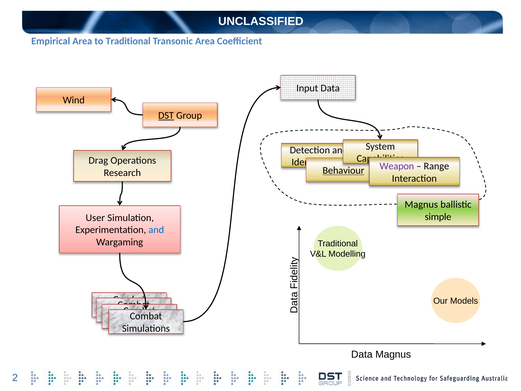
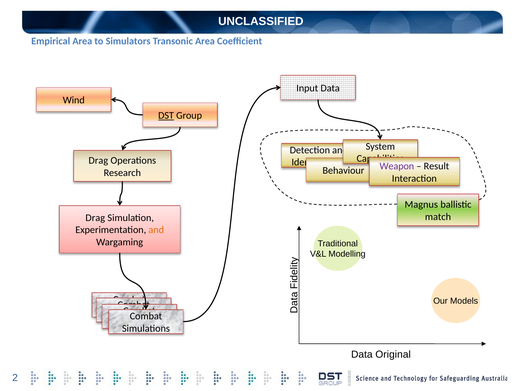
to Traditional: Traditional -> Simulators
Range: Range -> Result
Behaviour underline: present -> none
simple: simple -> match
User at (95, 218): User -> Drag
and at (156, 230) colour: blue -> orange
Data Magnus: Magnus -> Original
